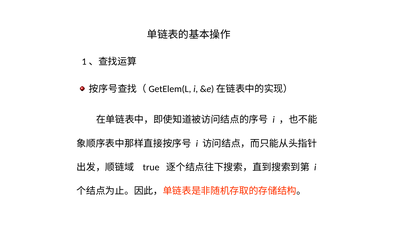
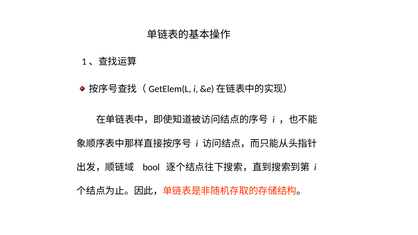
true: true -> bool
